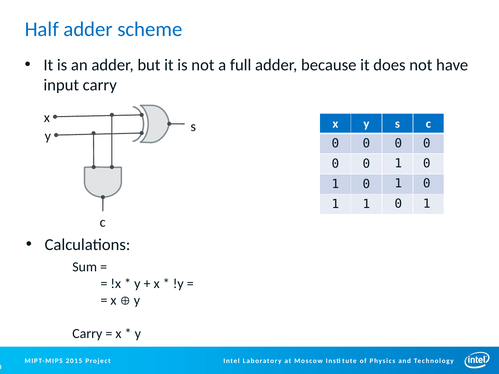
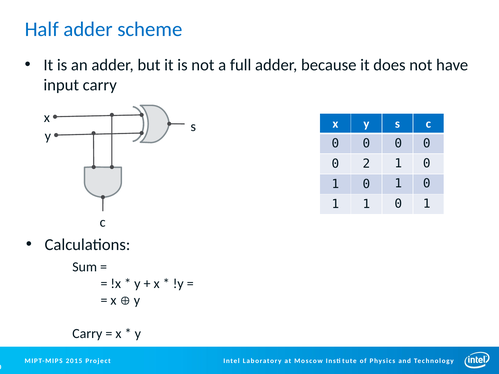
0 at (366, 164): 0 -> 2
